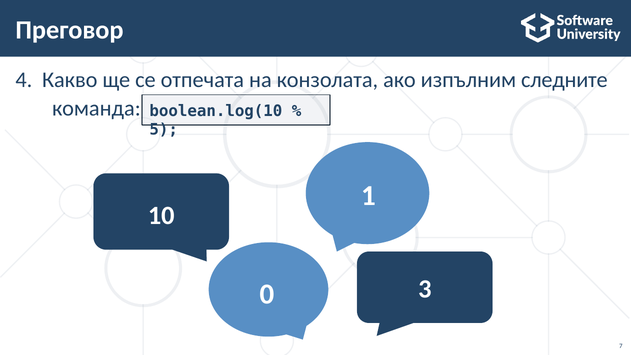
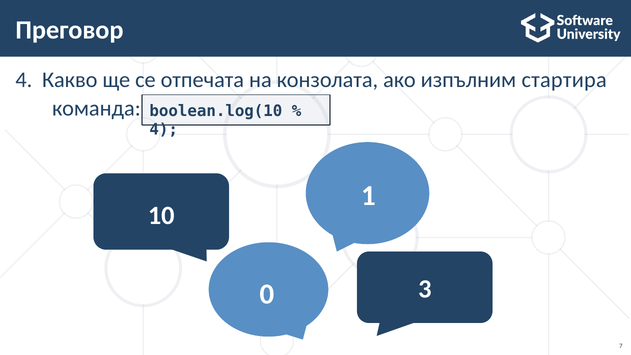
следните: следните -> стартира
5 at (164, 130): 5 -> 4
